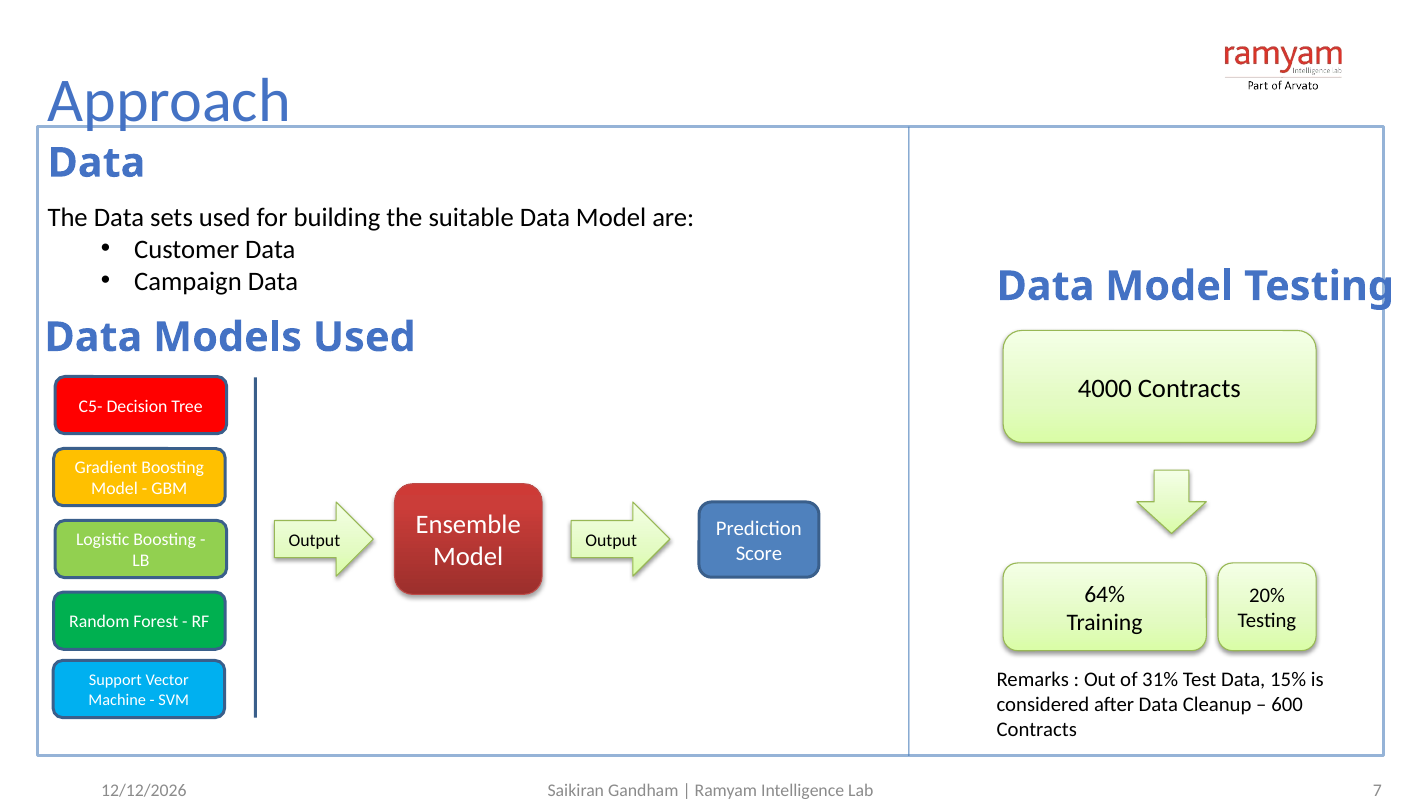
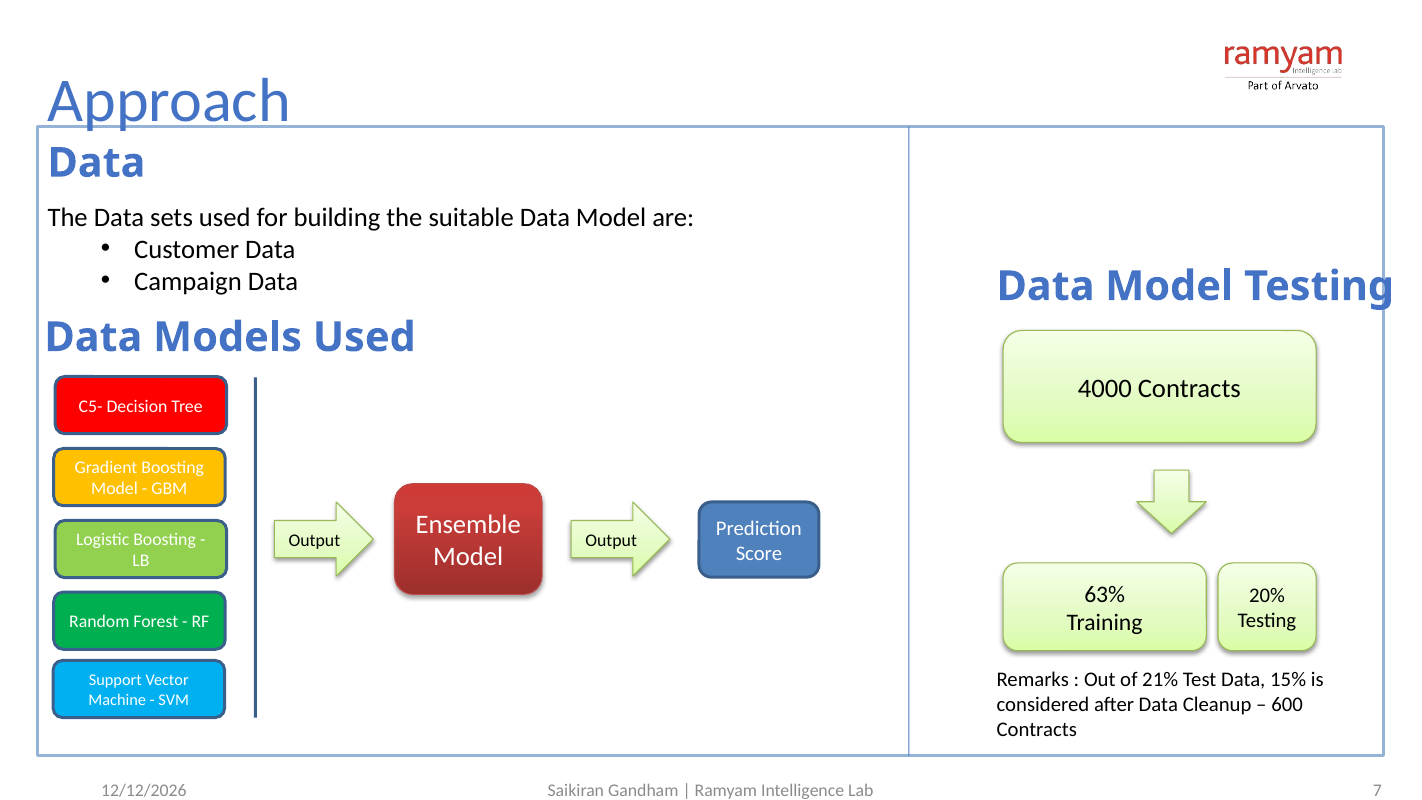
64%: 64% -> 63%
31%: 31% -> 21%
